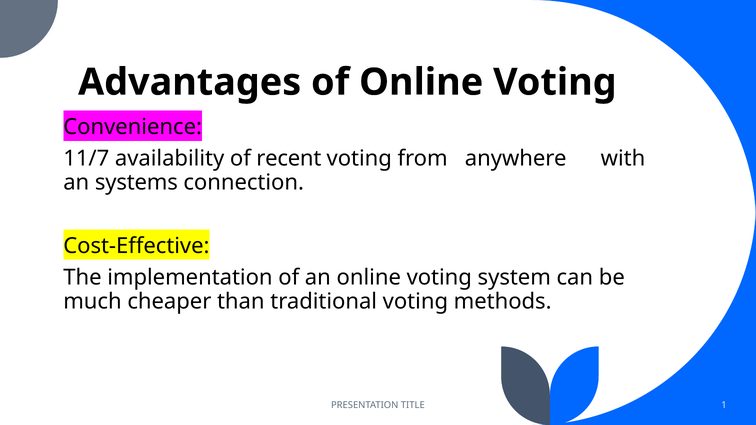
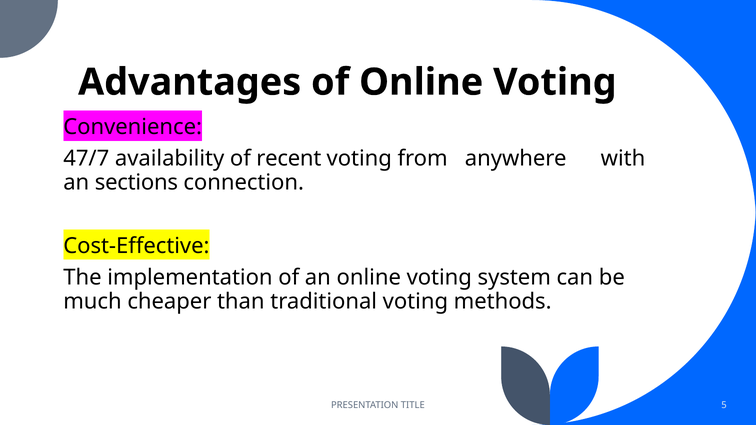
11/7: 11/7 -> 47/7
systems: systems -> sections
1: 1 -> 5
